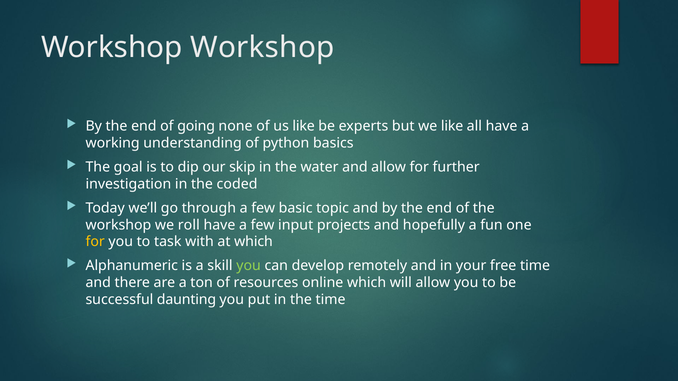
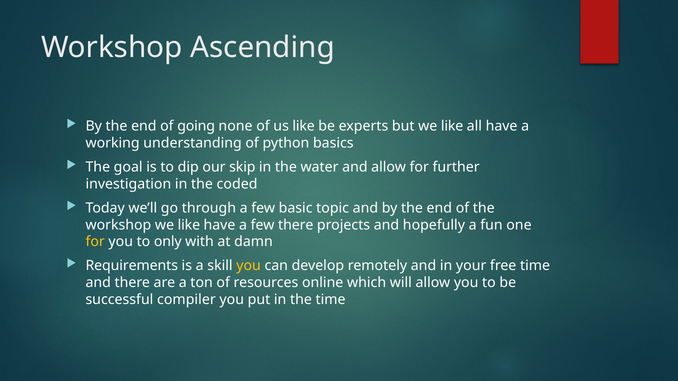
Workshop Workshop: Workshop -> Ascending
workshop we roll: roll -> like
few input: input -> there
task: task -> only
at which: which -> damn
Alphanumeric: Alphanumeric -> Requirements
you at (249, 266) colour: light green -> yellow
daunting: daunting -> compiler
